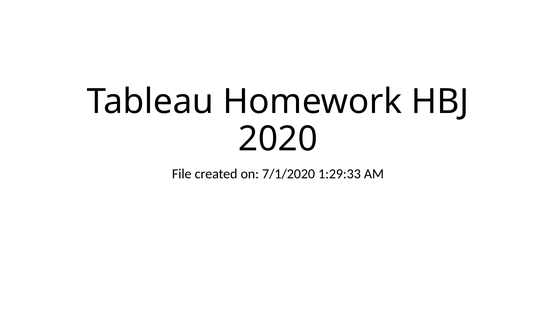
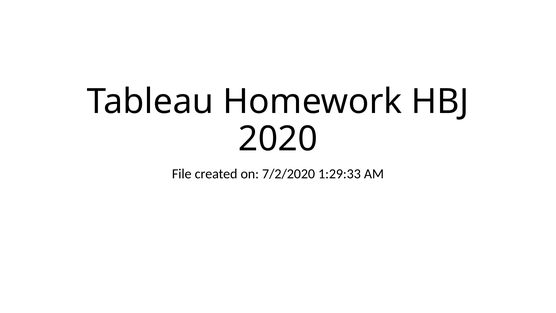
7/1/2020: 7/1/2020 -> 7/2/2020
